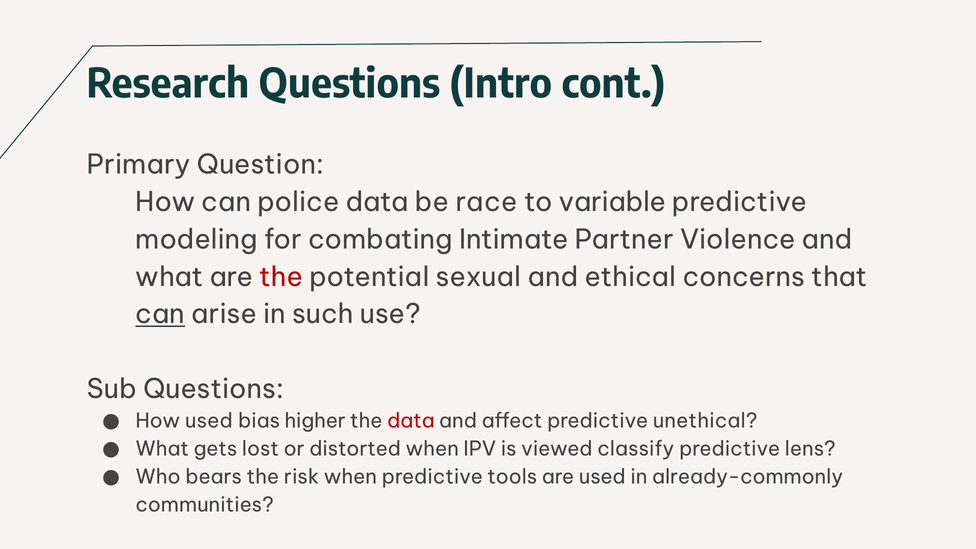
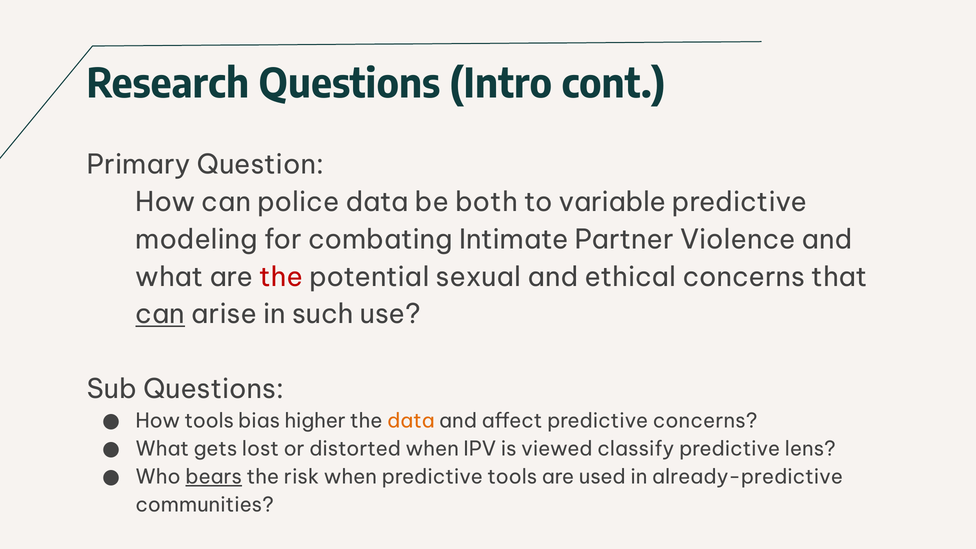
race: race -> both
How used: used -> tools
data at (411, 421) colour: red -> orange
predictive unethical: unethical -> concerns
bears underline: none -> present
already-commonly: already-commonly -> already-predictive
